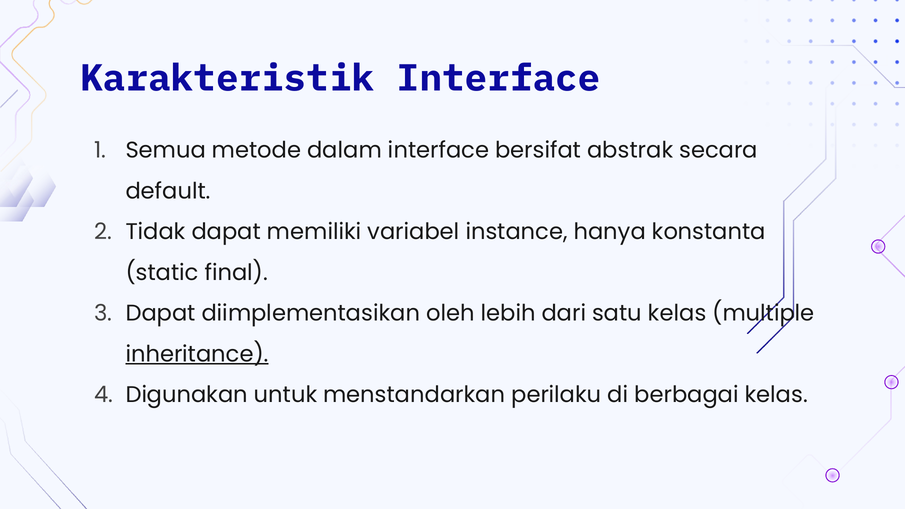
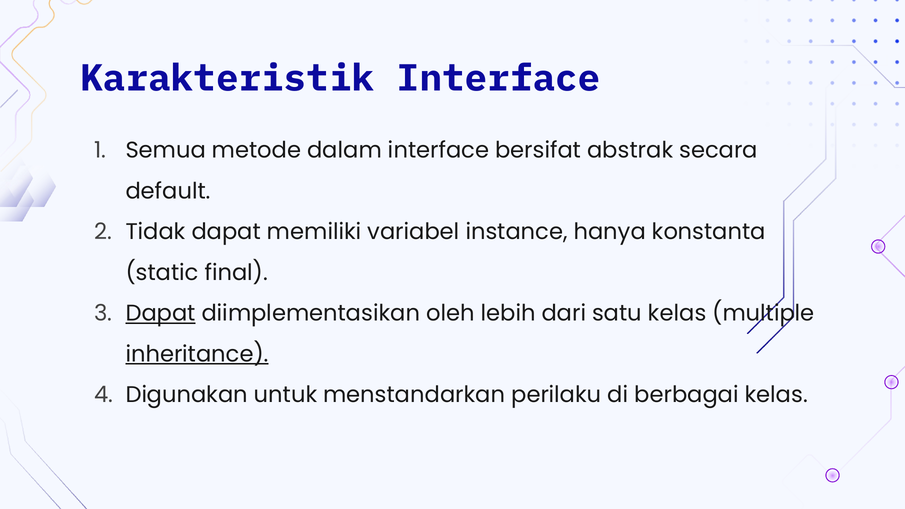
Dapat at (161, 313) underline: none -> present
